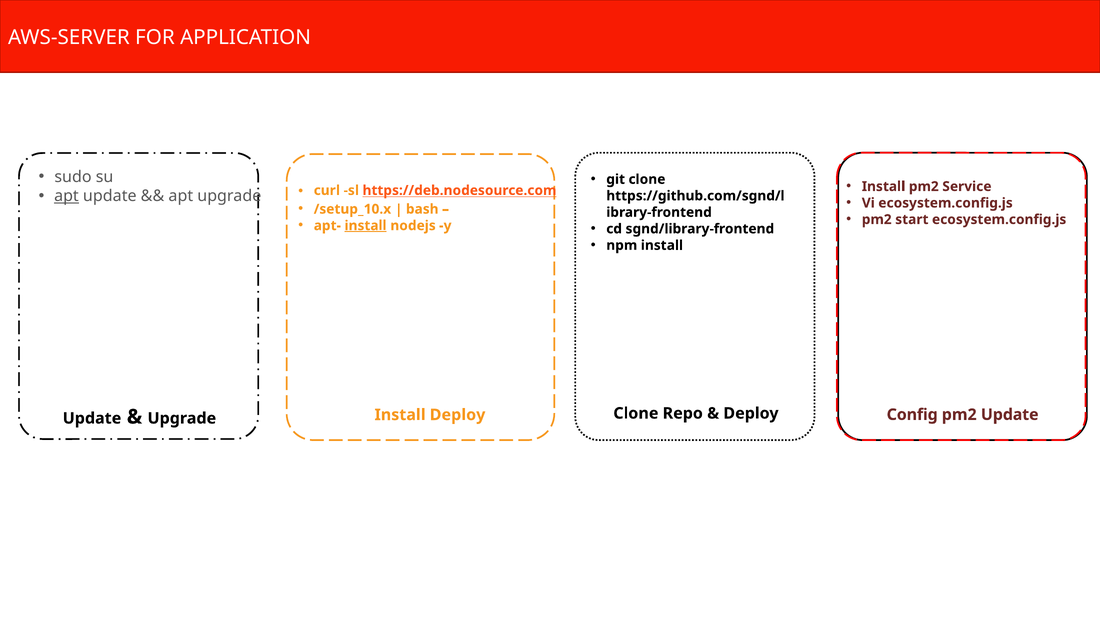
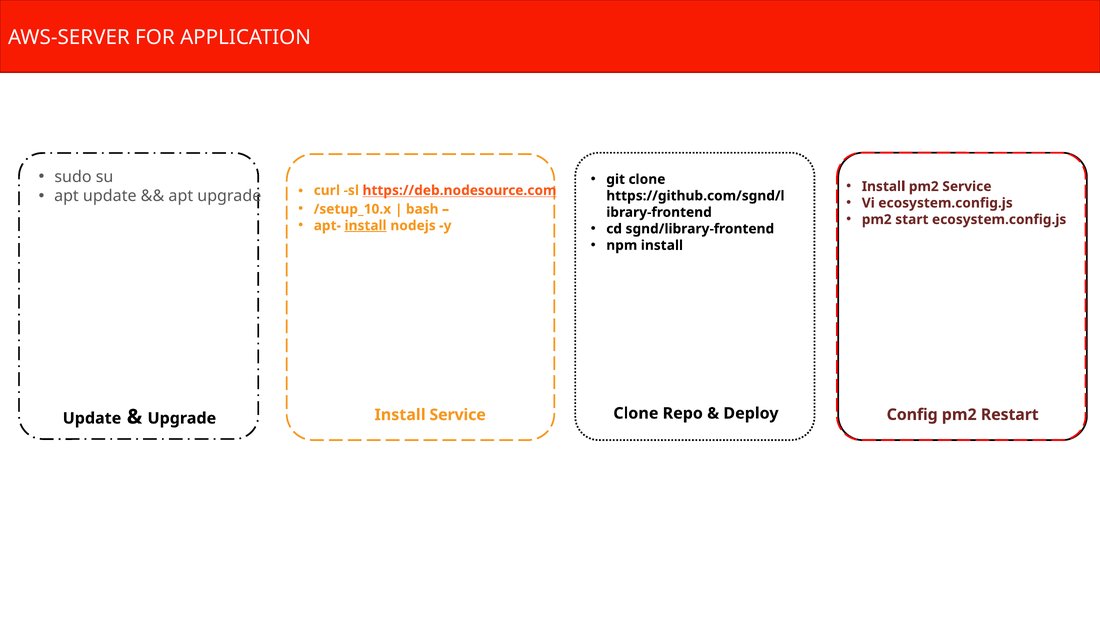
apt at (66, 196) underline: present -> none
Install Deploy: Deploy -> Service
pm2 Update: Update -> Restart
